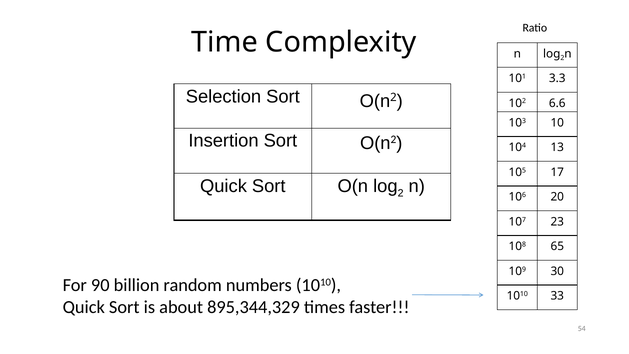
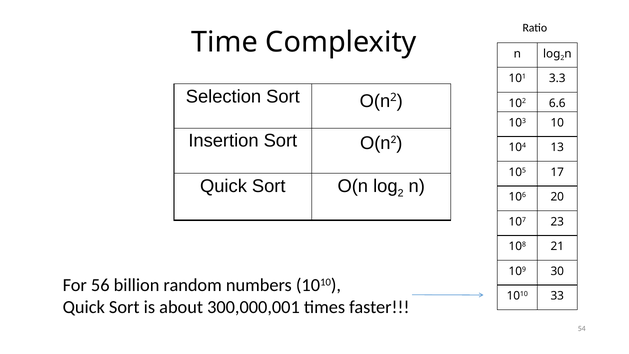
65: 65 -> 21
90: 90 -> 56
895,344,329: 895,344,329 -> 300,000,001
